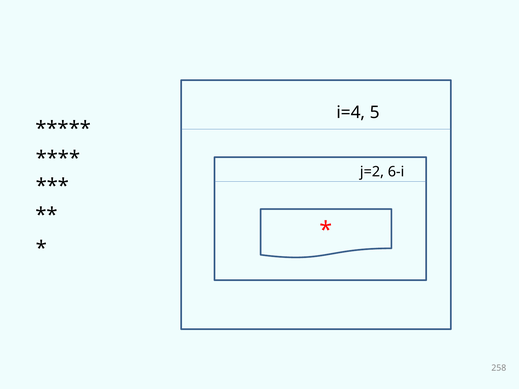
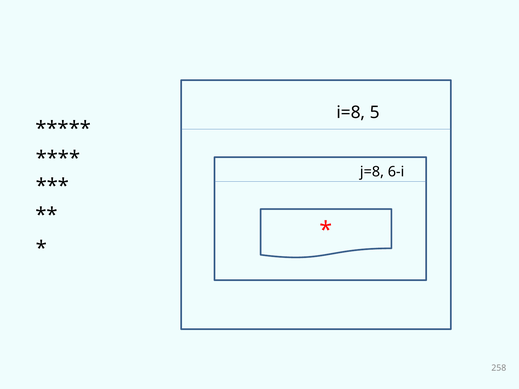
i=4: i=4 -> i=8
j=2: j=2 -> j=8
